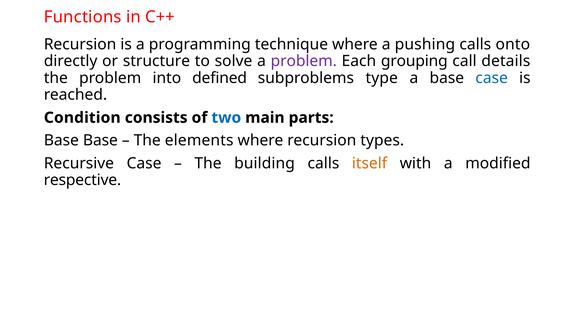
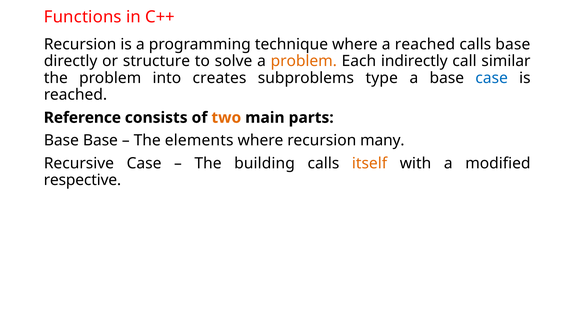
a pushing: pushing -> reached
calls onto: onto -> base
problem at (304, 61) colour: purple -> orange
grouping: grouping -> indirectly
details: details -> similar
defined: defined -> creates
Condition: Condition -> Reference
two colour: blue -> orange
types: types -> many
